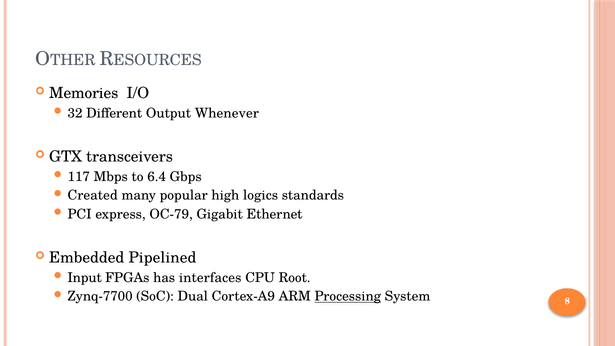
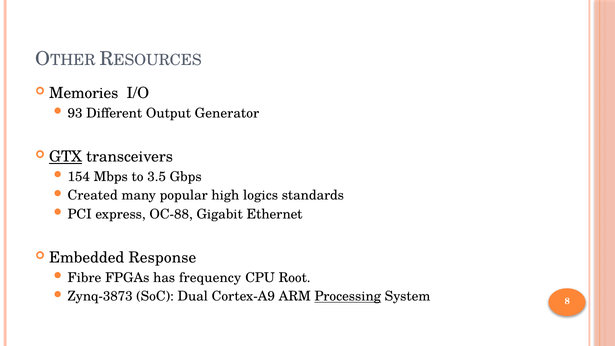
32: 32 -> 93
Whenever: Whenever -> Generator
GTX underline: none -> present
117: 117 -> 154
6.4: 6.4 -> 3.5
OC-79: OC-79 -> OC-88
Pipelined: Pipelined -> Response
Input: Input -> Fibre
interfaces: interfaces -> frequency
Zynq-7700: Zynq-7700 -> Zynq-3873
